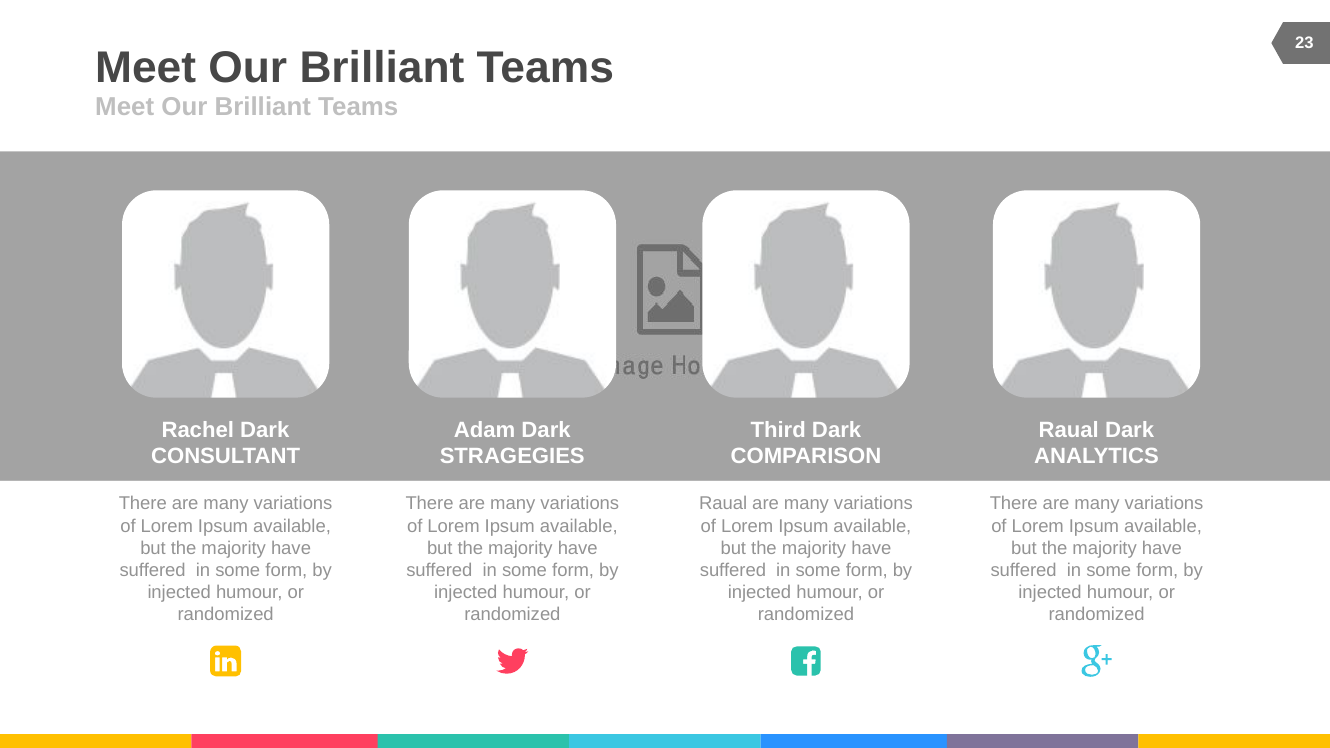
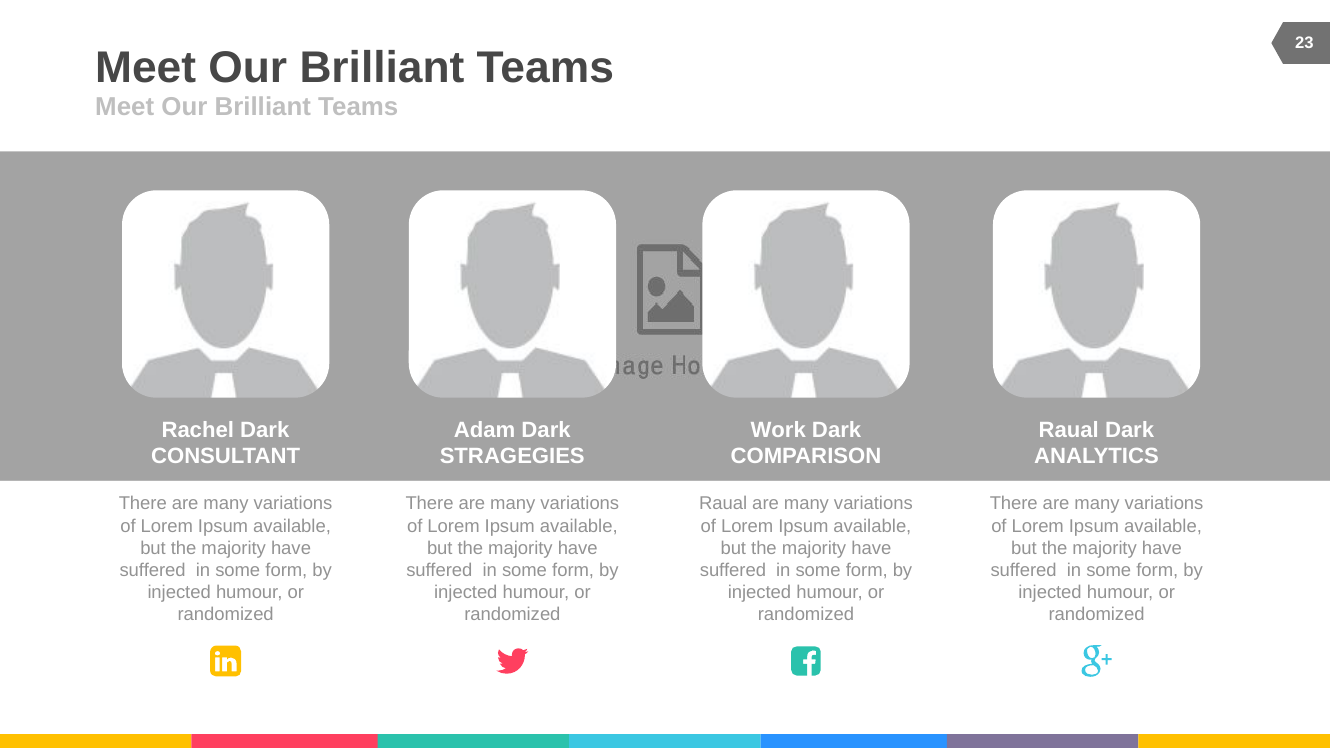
Third: Third -> Work
